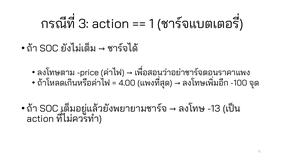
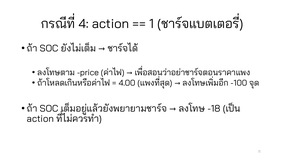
3: 3 -> 4
-13: -13 -> -18
